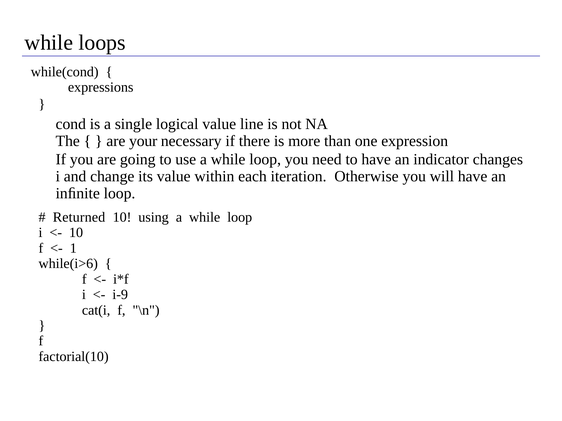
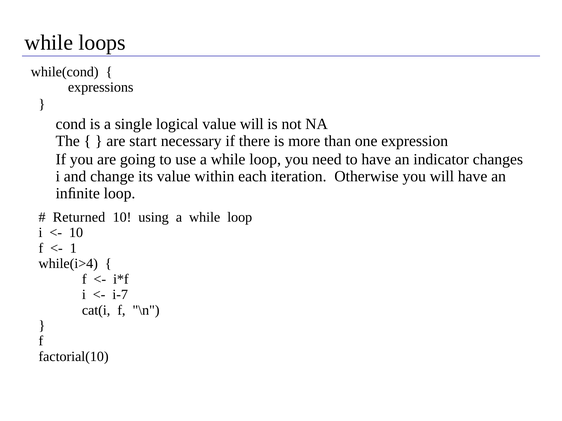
value line: line -> will
your: your -> start
while(i>6: while(i>6 -> while(i>4
i-9: i-9 -> i-7
